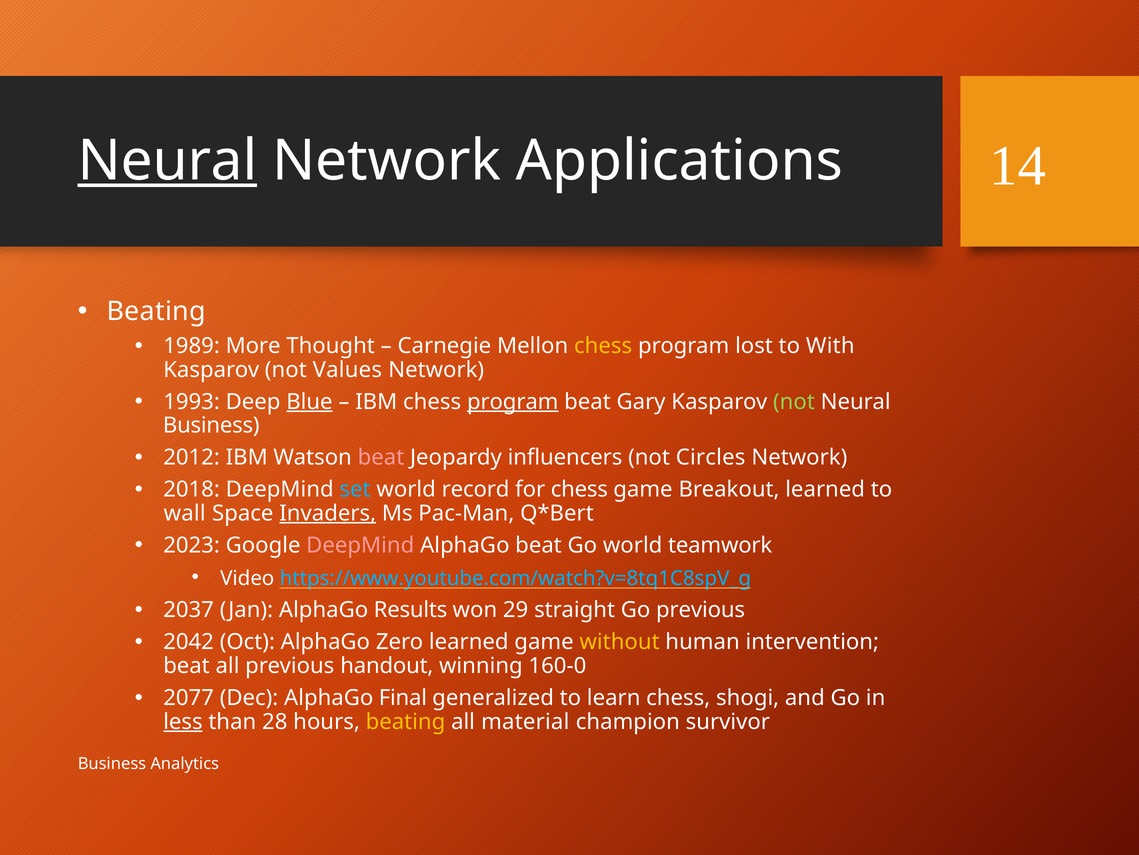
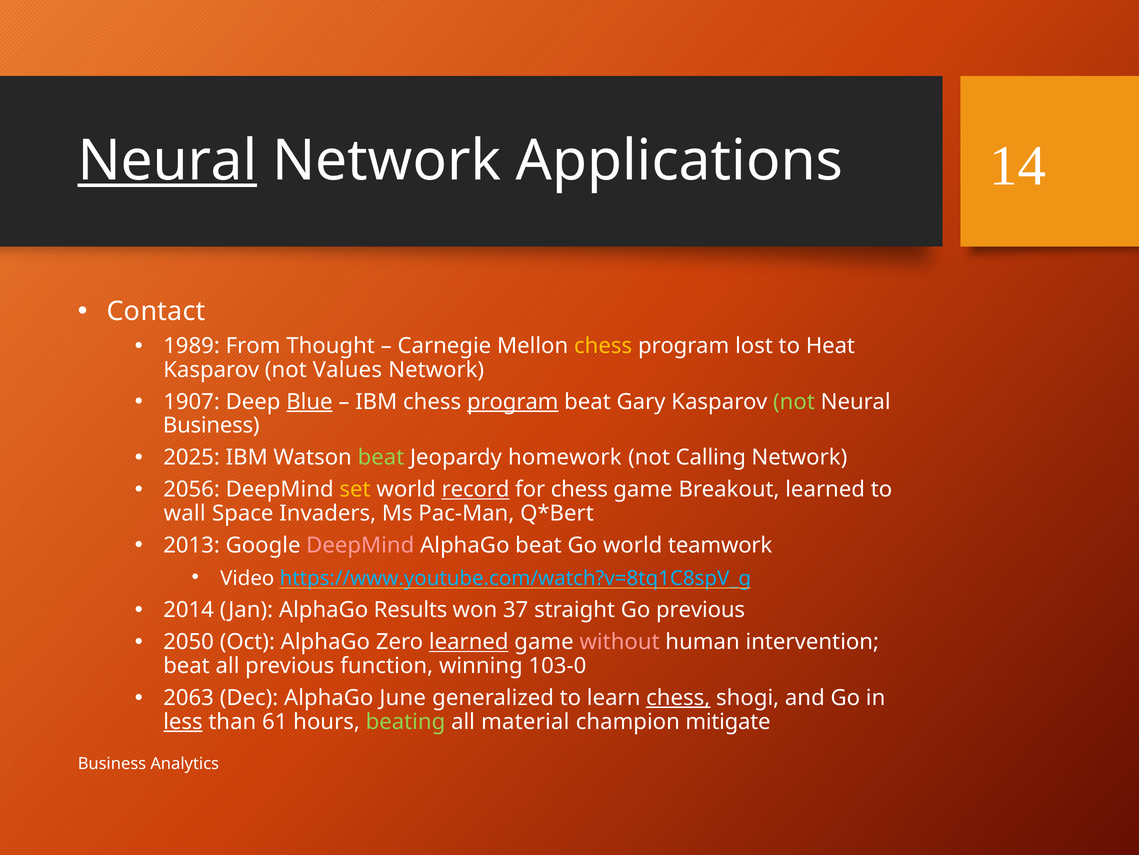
Beating at (156, 311): Beating -> Contact
More: More -> From
With: With -> Heat
1993: 1993 -> 1907
2012: 2012 -> 2025
beat at (381, 457) colour: pink -> light green
influencers: influencers -> homework
Circles: Circles -> Calling
2018: 2018 -> 2056
set colour: light blue -> yellow
record underline: none -> present
Invaders underline: present -> none
2023: 2023 -> 2013
2037: 2037 -> 2014
29: 29 -> 37
2042: 2042 -> 2050
learned at (469, 641) underline: none -> present
without colour: yellow -> pink
handout: handout -> function
160-0: 160-0 -> 103-0
2077: 2077 -> 2063
Final: Final -> June
chess at (678, 697) underline: none -> present
28: 28 -> 61
beating at (405, 721) colour: yellow -> light green
survivor: survivor -> mitigate
